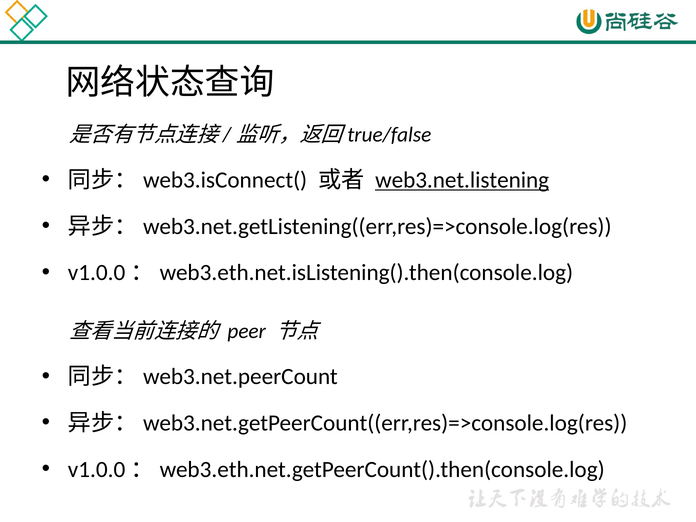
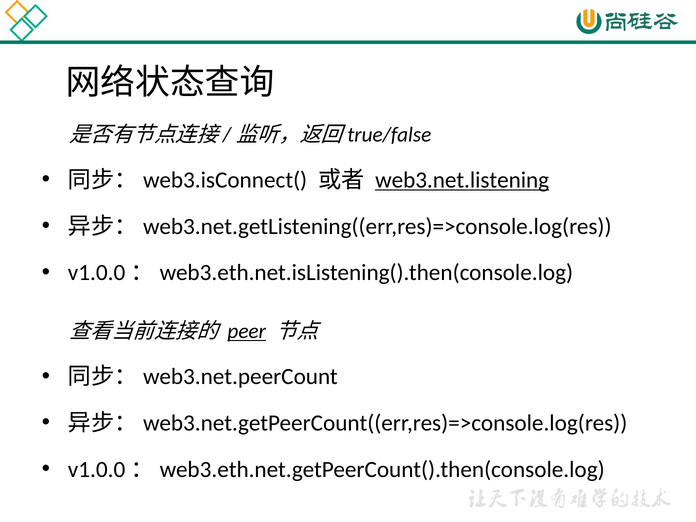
peer underline: none -> present
